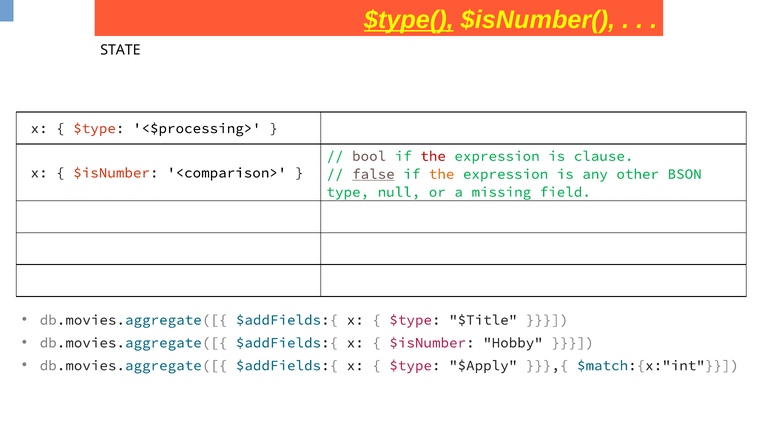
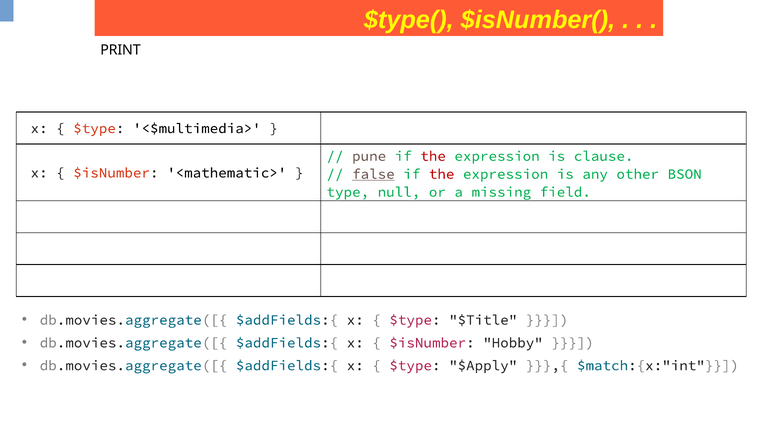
$type( underline: present -> none
STATE: STATE -> PRINT
<$processing>: <$processing> -> <$multimedia>
bool: bool -> pune
<comparison>: <comparison> -> <mathematic>
the at (442, 174) colour: orange -> red
